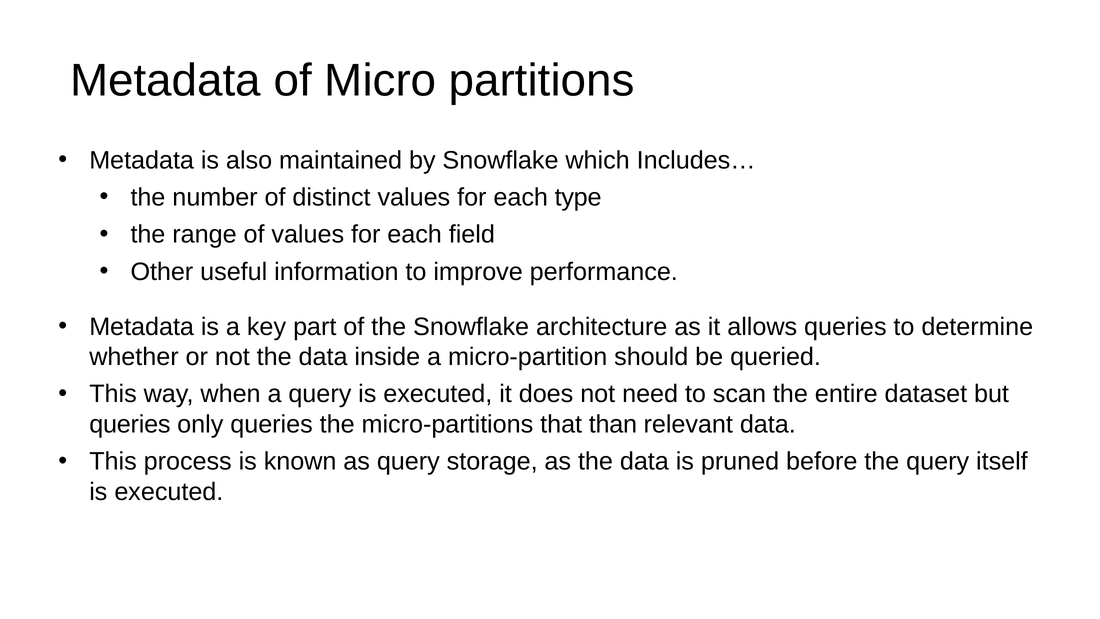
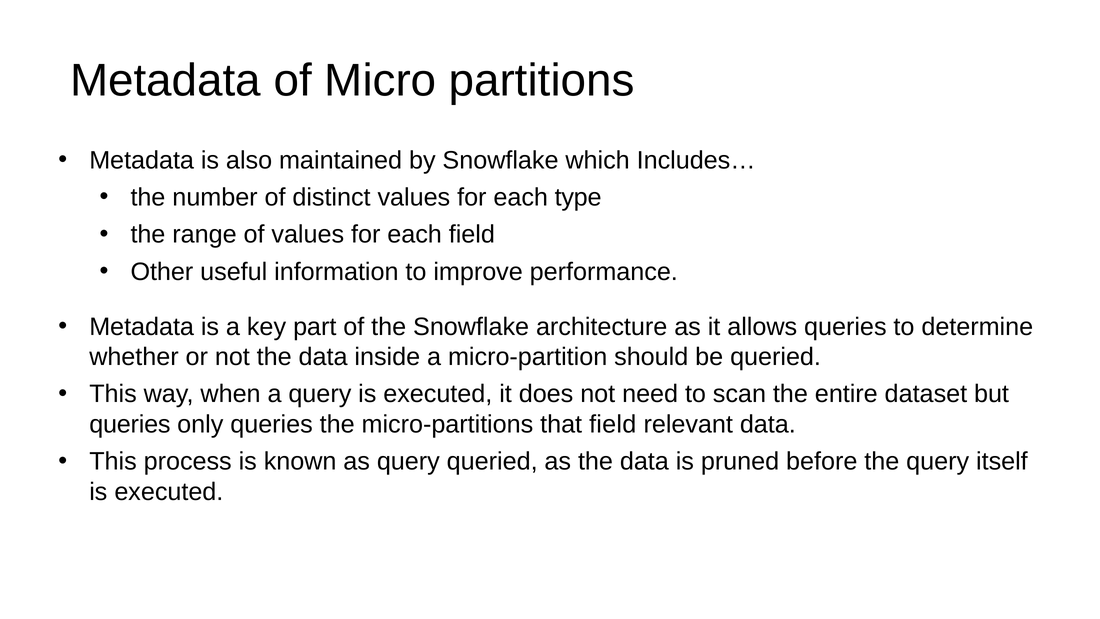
that than: than -> field
query storage: storage -> queried
